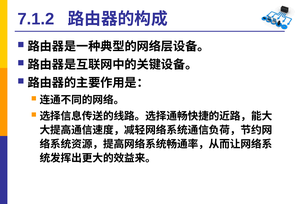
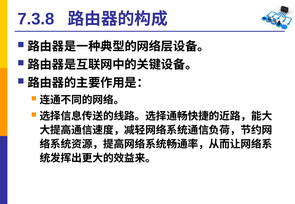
7.1.2: 7.1.2 -> 7.3.8
